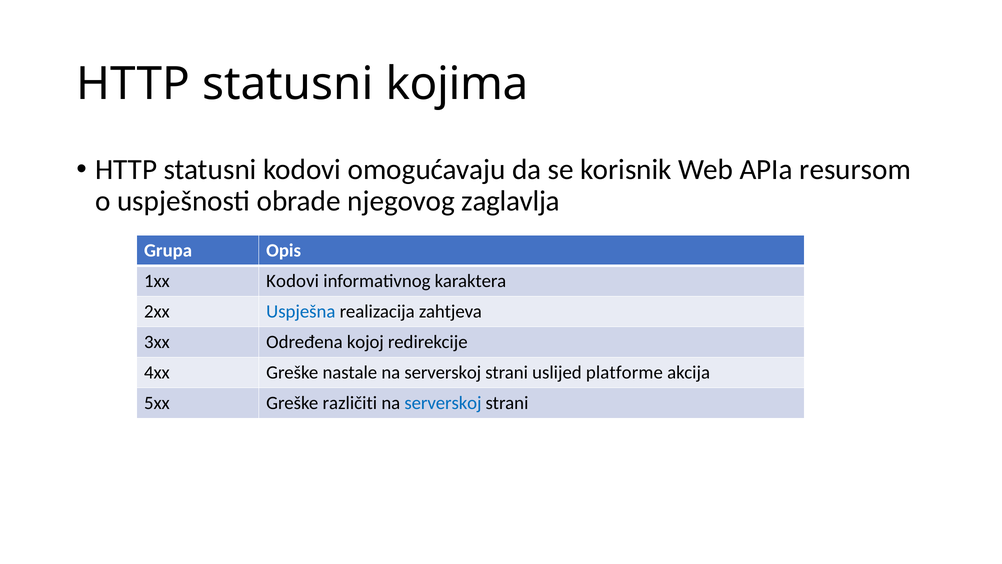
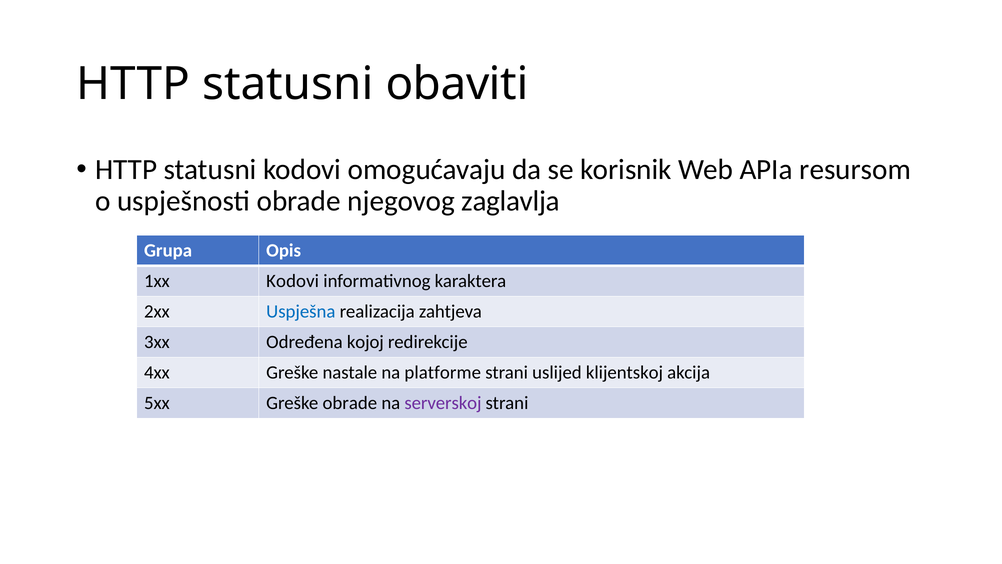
kojima: kojima -> obaviti
nastale na serverskoj: serverskoj -> platforme
platforme: platforme -> klijentskoj
Greške različiti: različiti -> obrade
serverskoj at (443, 403) colour: blue -> purple
